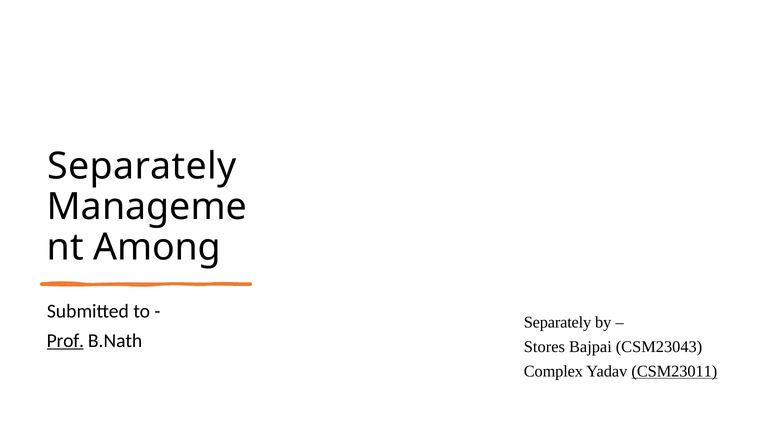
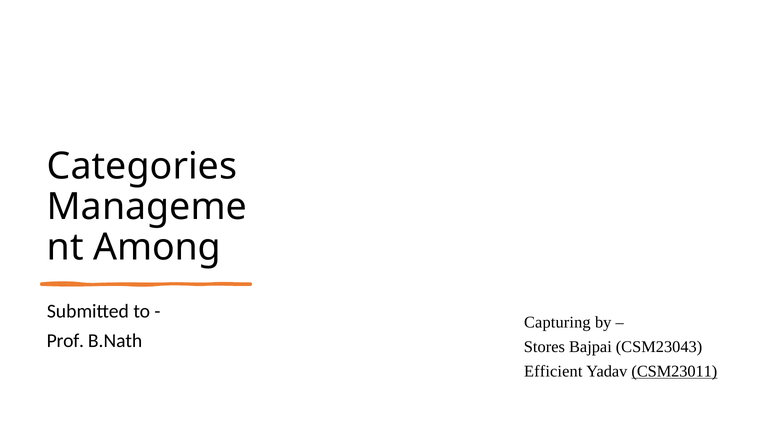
Separately at (142, 166): Separately -> Categories
Separately at (558, 322): Separately -> Capturing
Prof underline: present -> none
Complex: Complex -> Efficient
